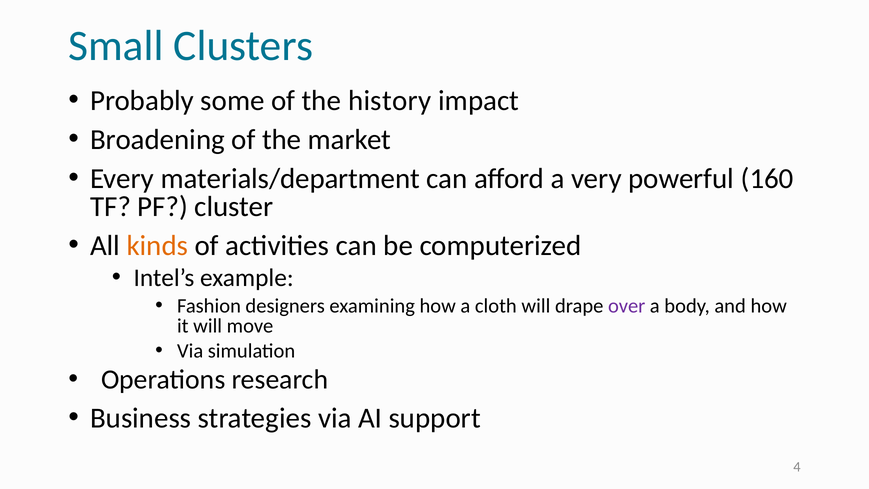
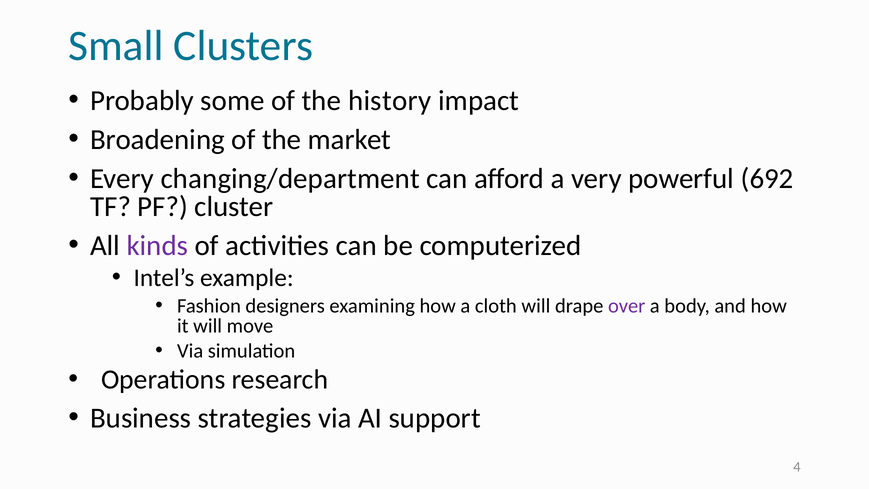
materials/department: materials/department -> changing/department
160: 160 -> 692
kinds colour: orange -> purple
